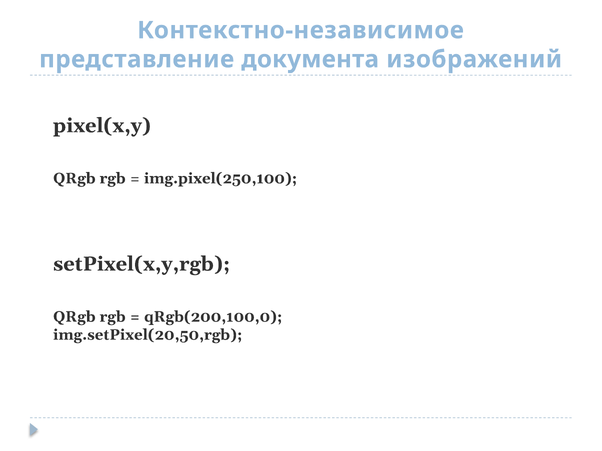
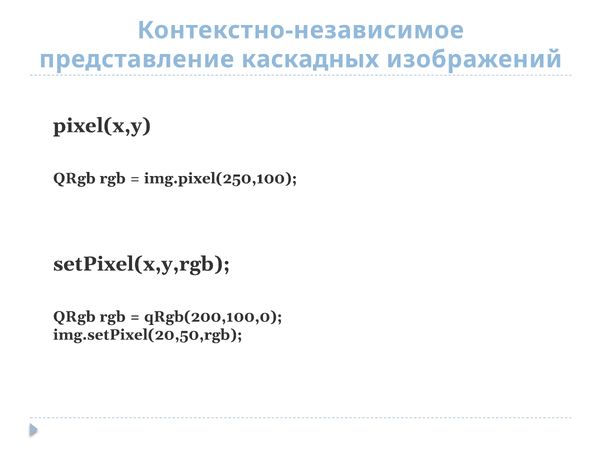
документа: документа -> каскадных
